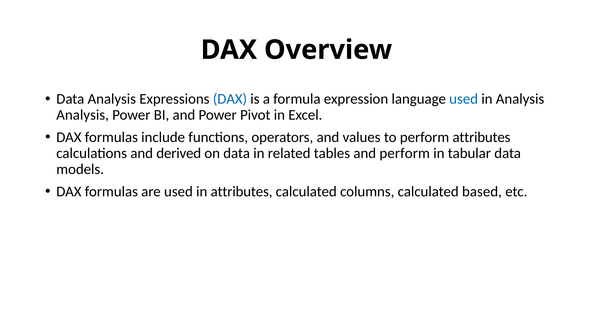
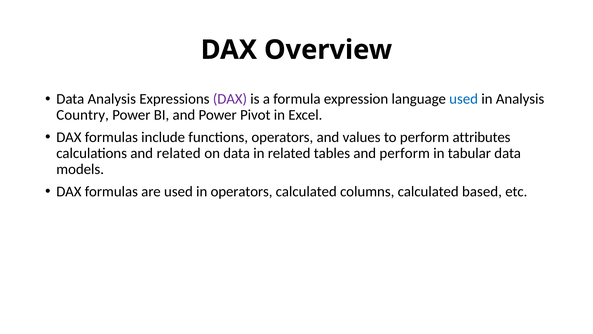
DAX at (230, 99) colour: blue -> purple
Analysis at (83, 115): Analysis -> Country
and derived: derived -> related
in attributes: attributes -> operators
